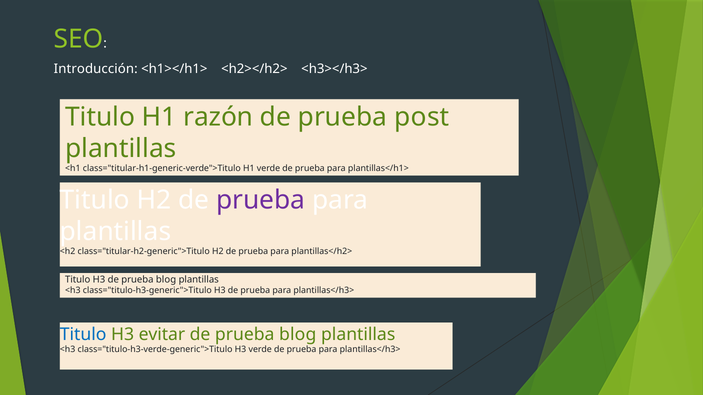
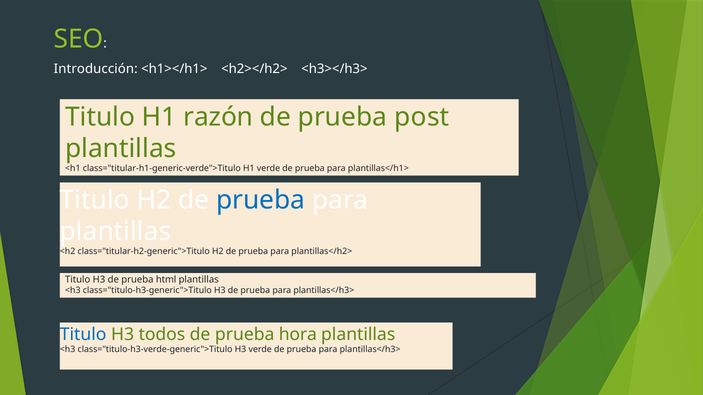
prueba at (261, 200) colour: purple -> blue
H3 de prueba blog: blog -> html
evitar: evitar -> todos
blog at (298, 335): blog -> hora
